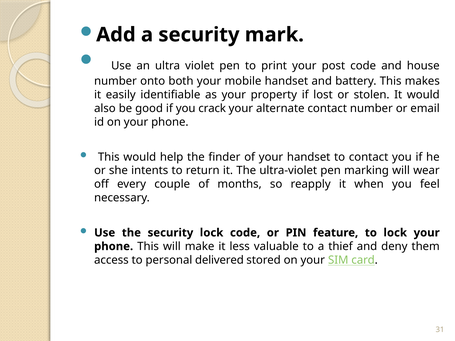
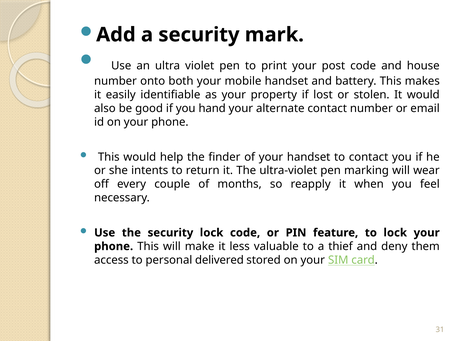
crack: crack -> hand
